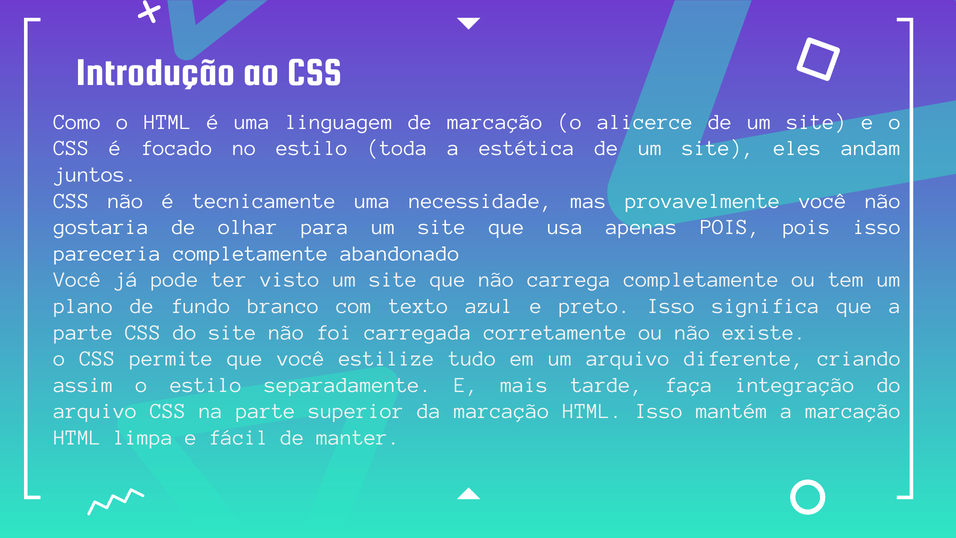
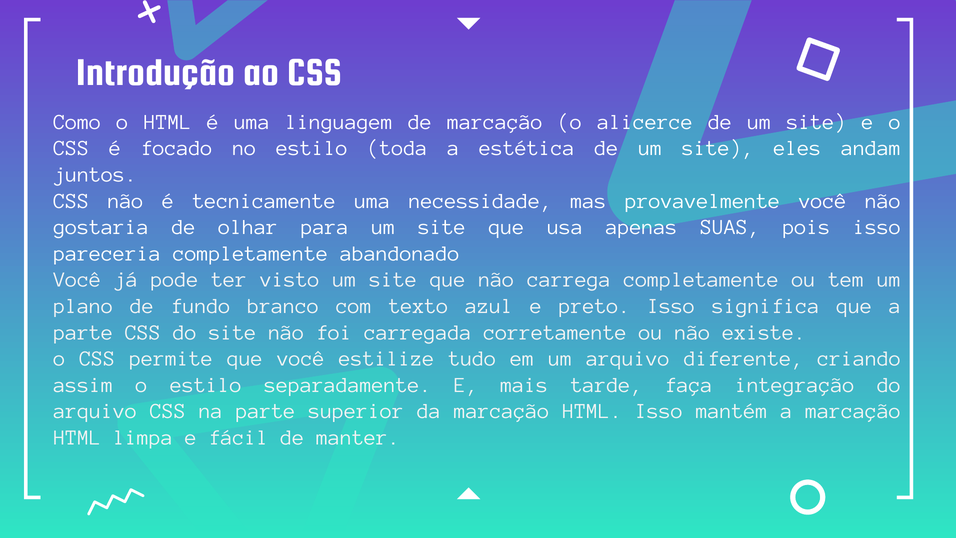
apenas POIS: POIS -> SUAS
